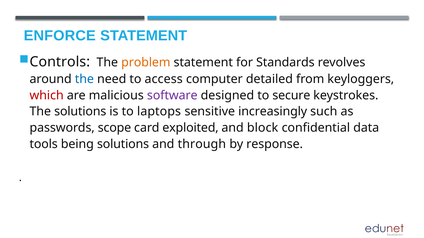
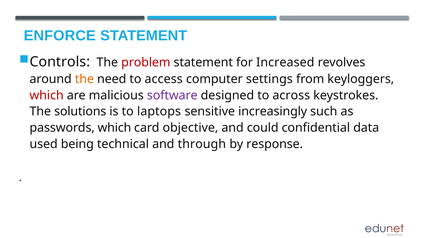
problem colour: orange -> red
Standards: Standards -> Increased
the at (84, 79) colour: blue -> orange
detailed: detailed -> settings
secure: secure -> across
passwords scope: scope -> which
exploited: exploited -> objective
block: block -> could
tools: tools -> used
being solutions: solutions -> technical
